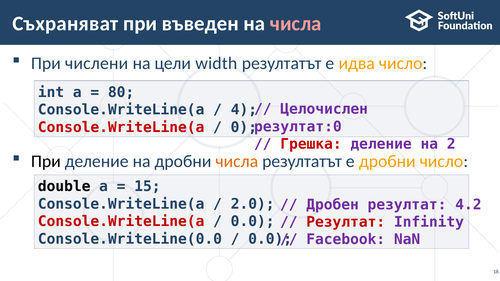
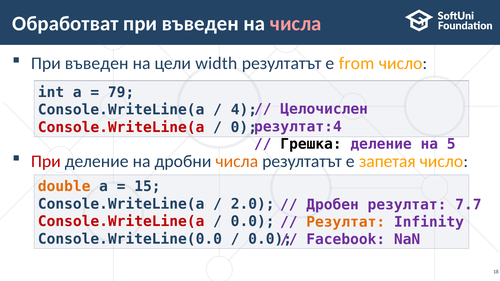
Съхраняват: Съхраняват -> Обработват
числени at (97, 63): числени -> въведен
идва: идва -> from
80: 80 -> 79
резултат:0: резултат:0 -> резултат:4
Грешка colour: red -> black
2: 2 -> 5
При at (46, 162) colour: black -> red
е дробни: дробни -> запетая
double colour: black -> orange
4.2: 4.2 -> 7.7
Резултат at (346, 222) colour: red -> orange
